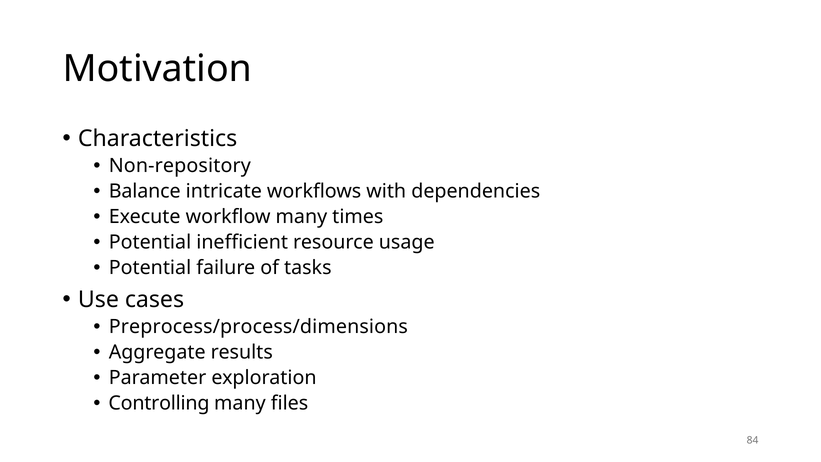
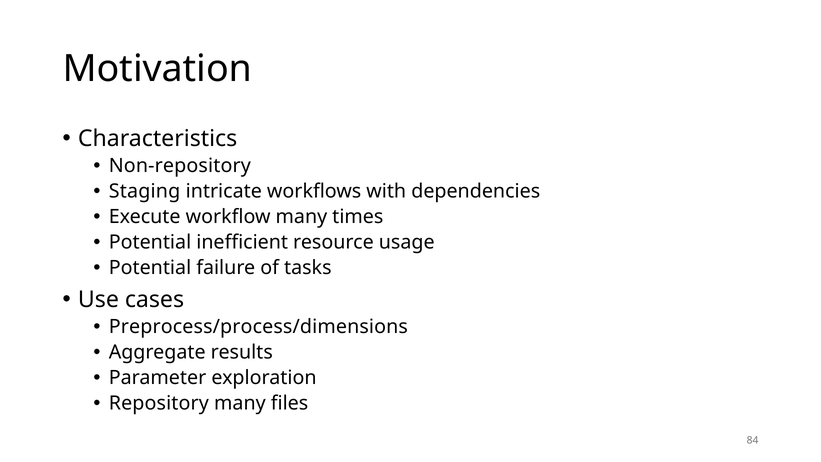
Balance: Balance -> Staging
Controlling: Controlling -> Repository
